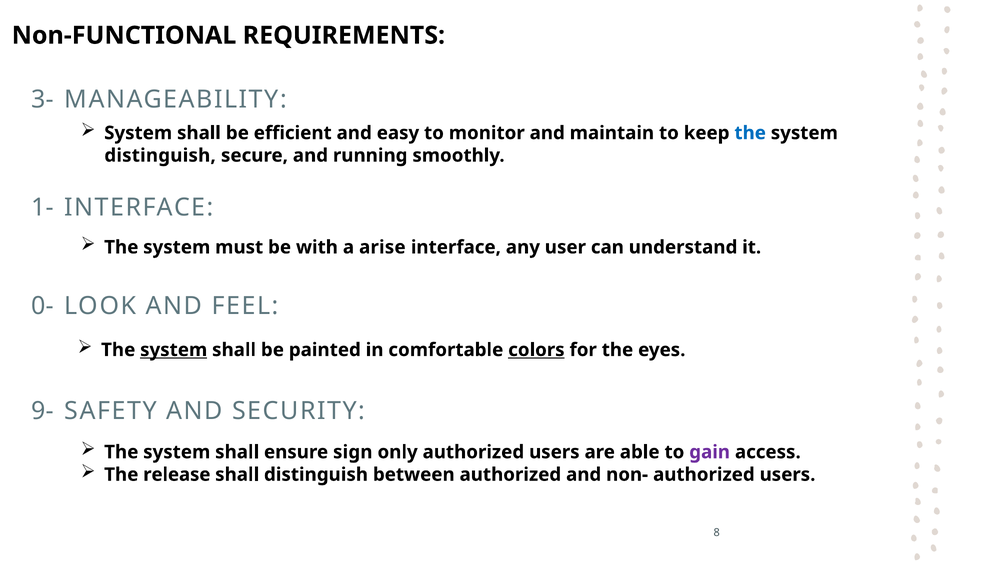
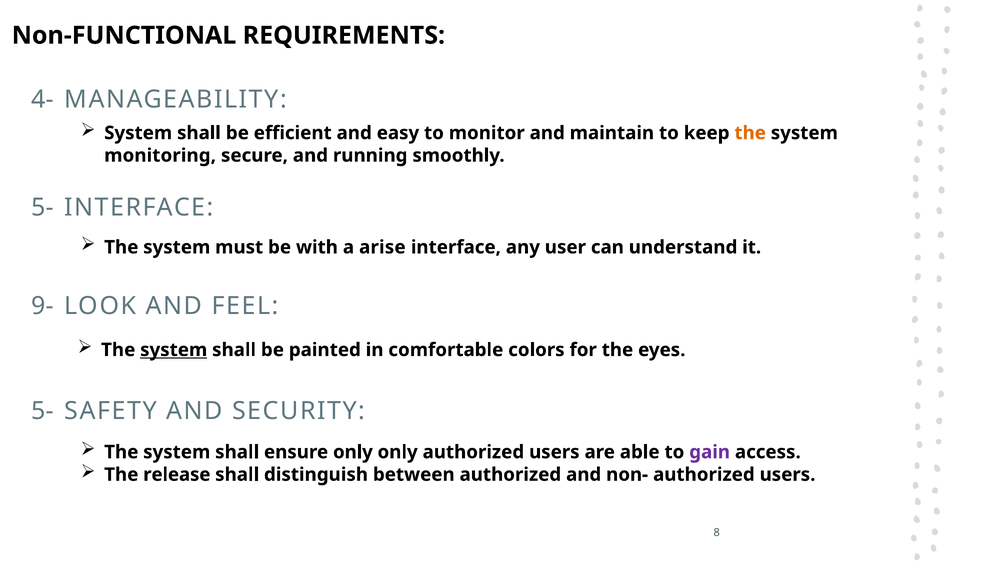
3-: 3- -> 4-
the at (750, 133) colour: blue -> orange
distinguish at (160, 155): distinguish -> monitoring
1- at (43, 207): 1- -> 5-
0-: 0- -> 9-
colors underline: present -> none
9- at (43, 411): 9- -> 5-
ensure sign: sign -> only
